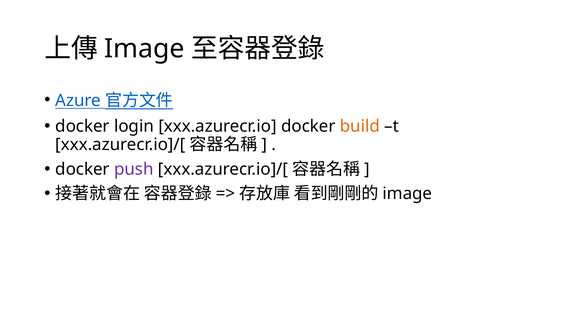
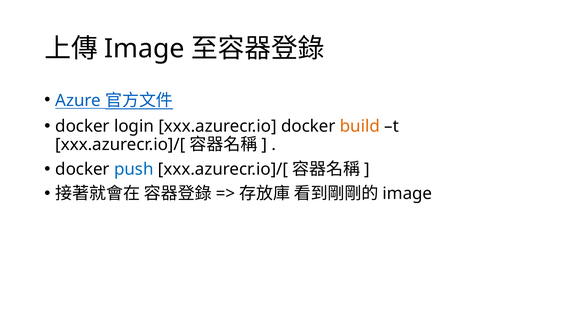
push colour: purple -> blue
